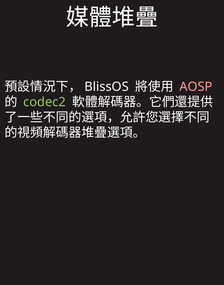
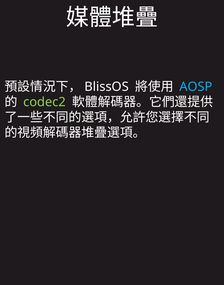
AOSP colour: pink -> light blue
